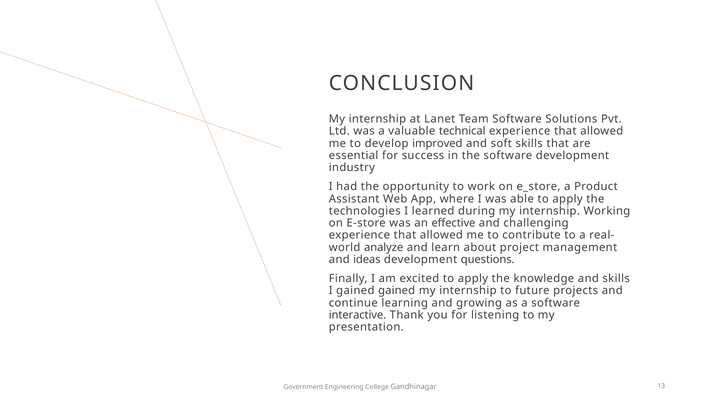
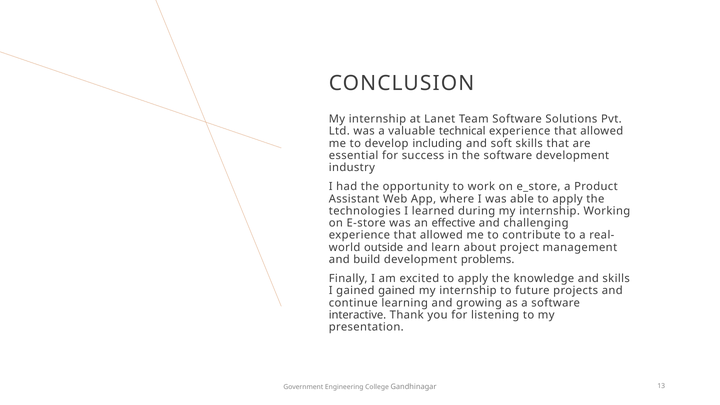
improved: improved -> including
analyze: analyze -> outside
ideas: ideas -> build
questions: questions -> problems
